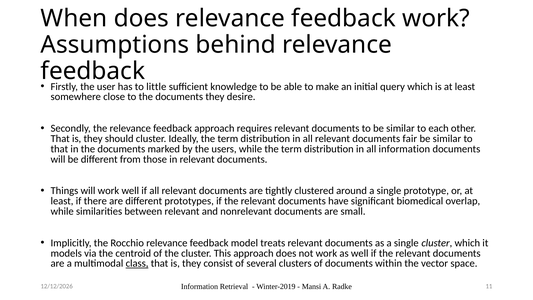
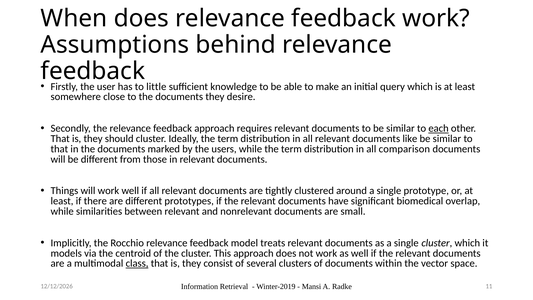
each underline: none -> present
fair: fair -> like
all information: information -> comparison
